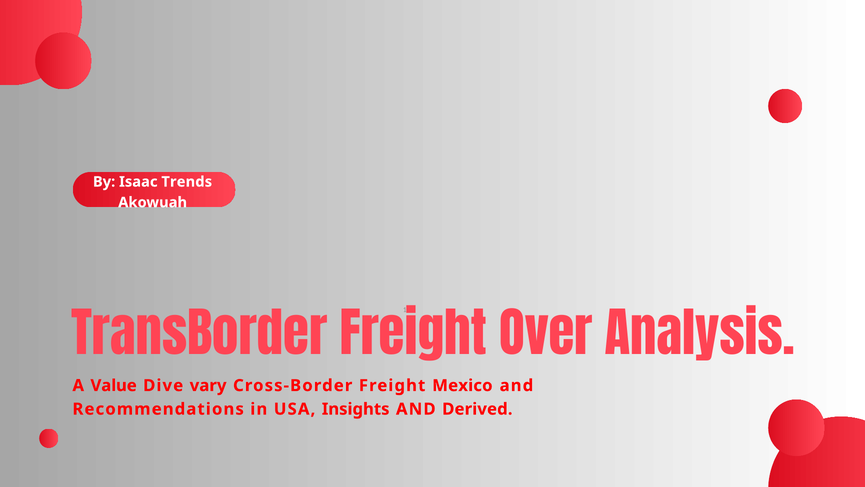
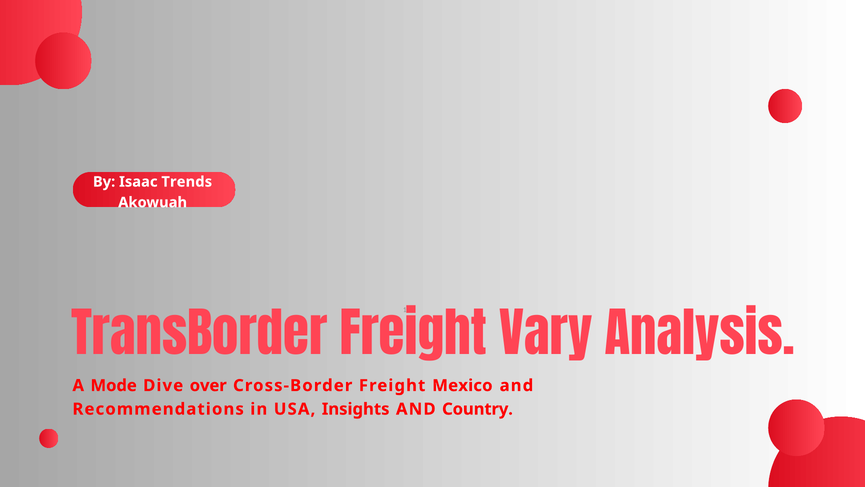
Over: Over -> Vary
Value: Value -> Mode
vary: vary -> over
Derived: Derived -> Country
